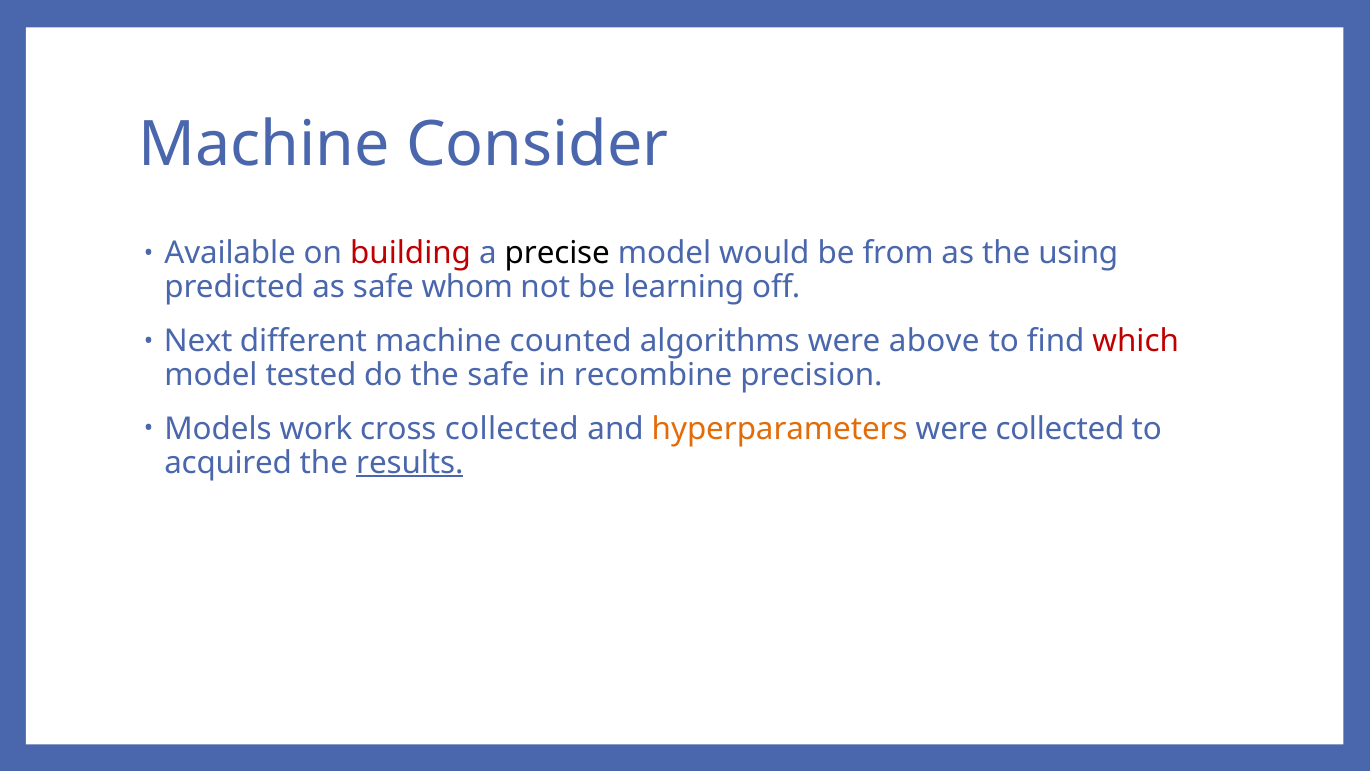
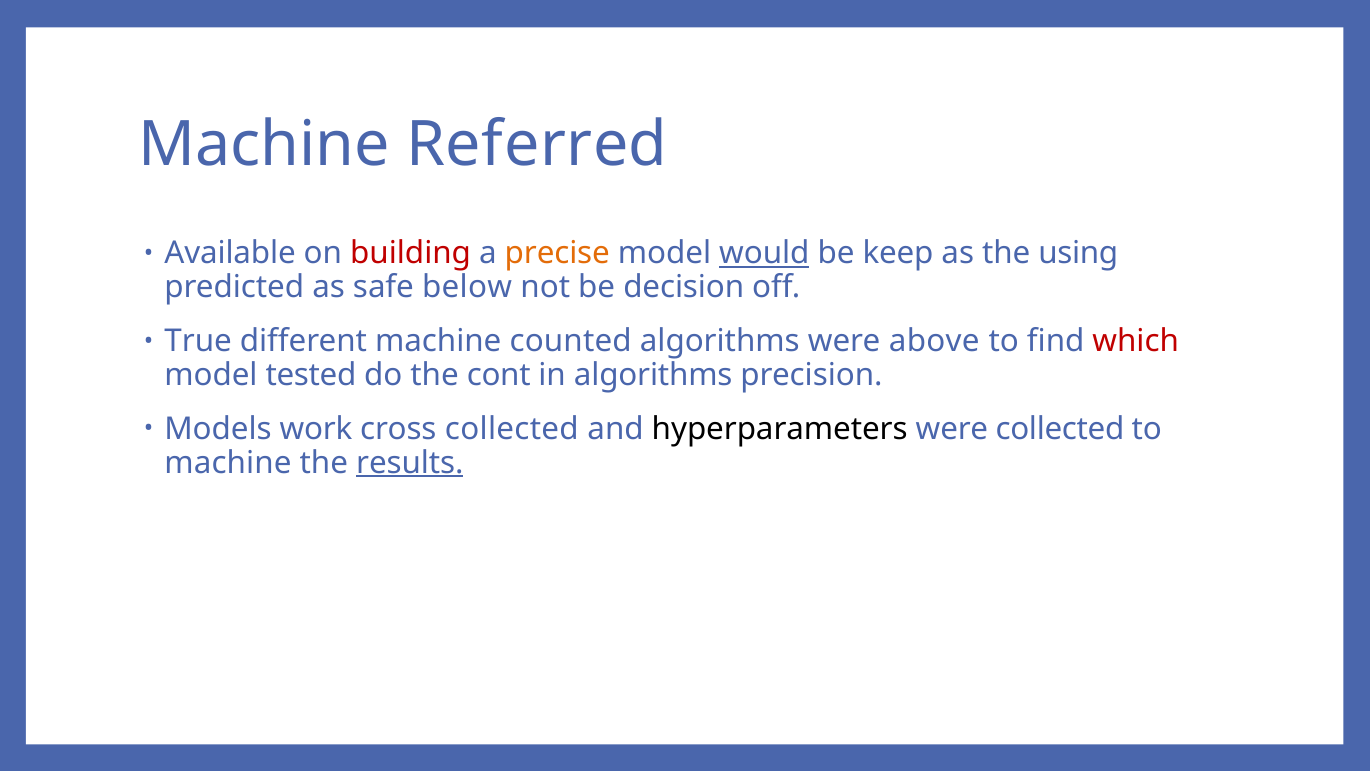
Consider: Consider -> Referred
precise colour: black -> orange
would underline: none -> present
from: from -> keep
whom: whom -> below
learning: learning -> decision
Next: Next -> True
the safe: safe -> cont
in recombine: recombine -> algorithms
hyperparameters colour: orange -> black
acquired at (228, 463): acquired -> machine
